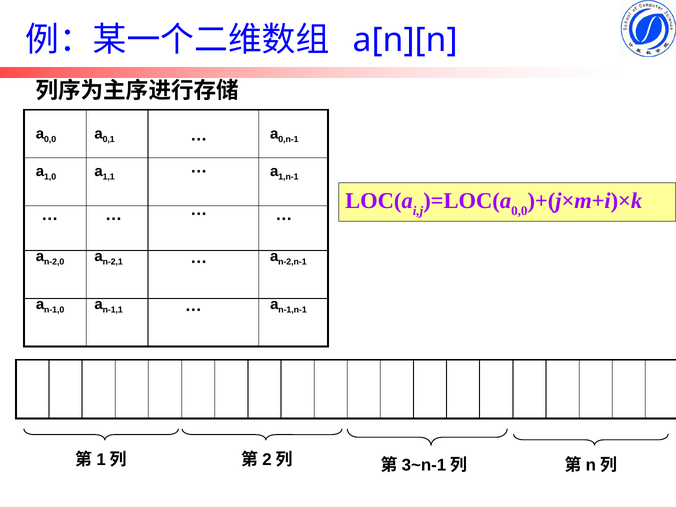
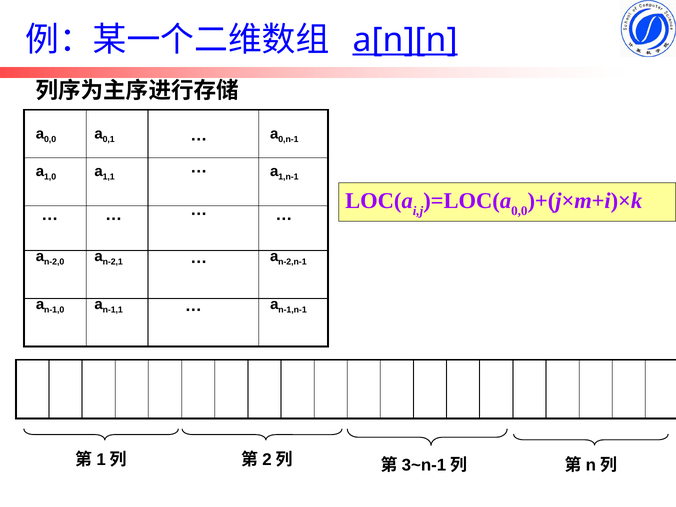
a[n][n underline: none -> present
